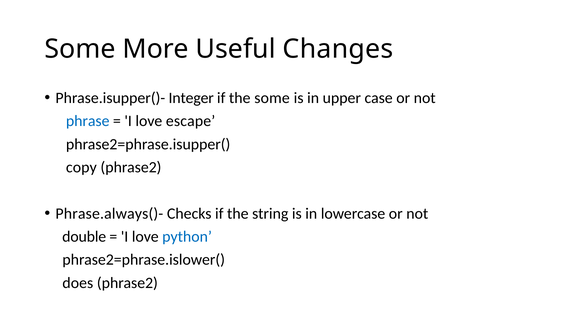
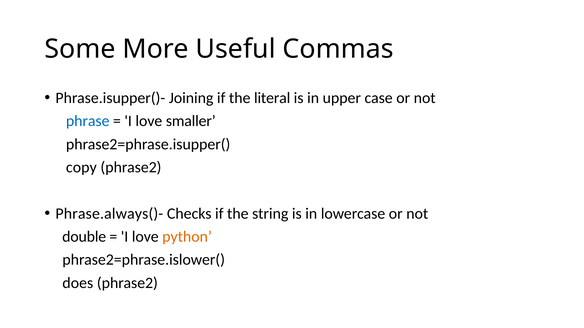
Changes: Changes -> Commas
Integer: Integer -> Joining
the some: some -> literal
escape: escape -> smaller
python colour: blue -> orange
